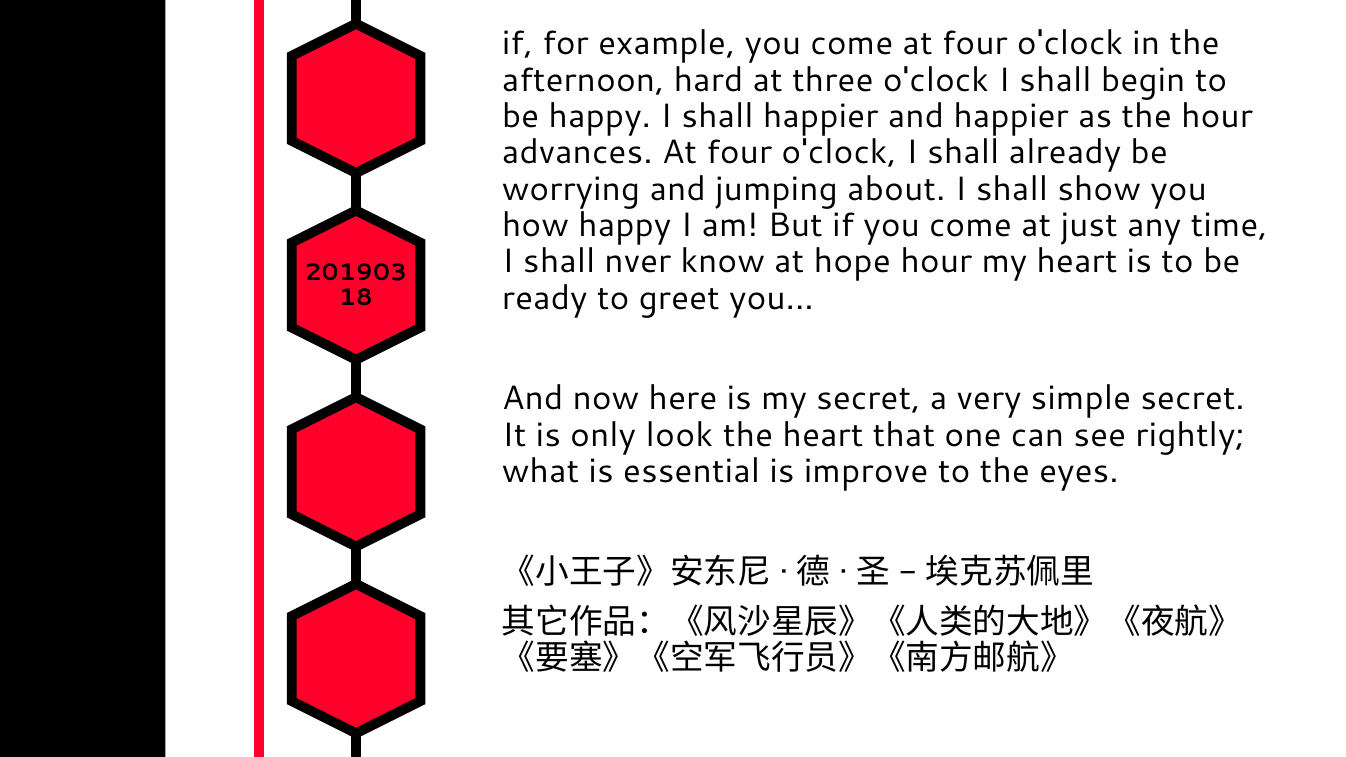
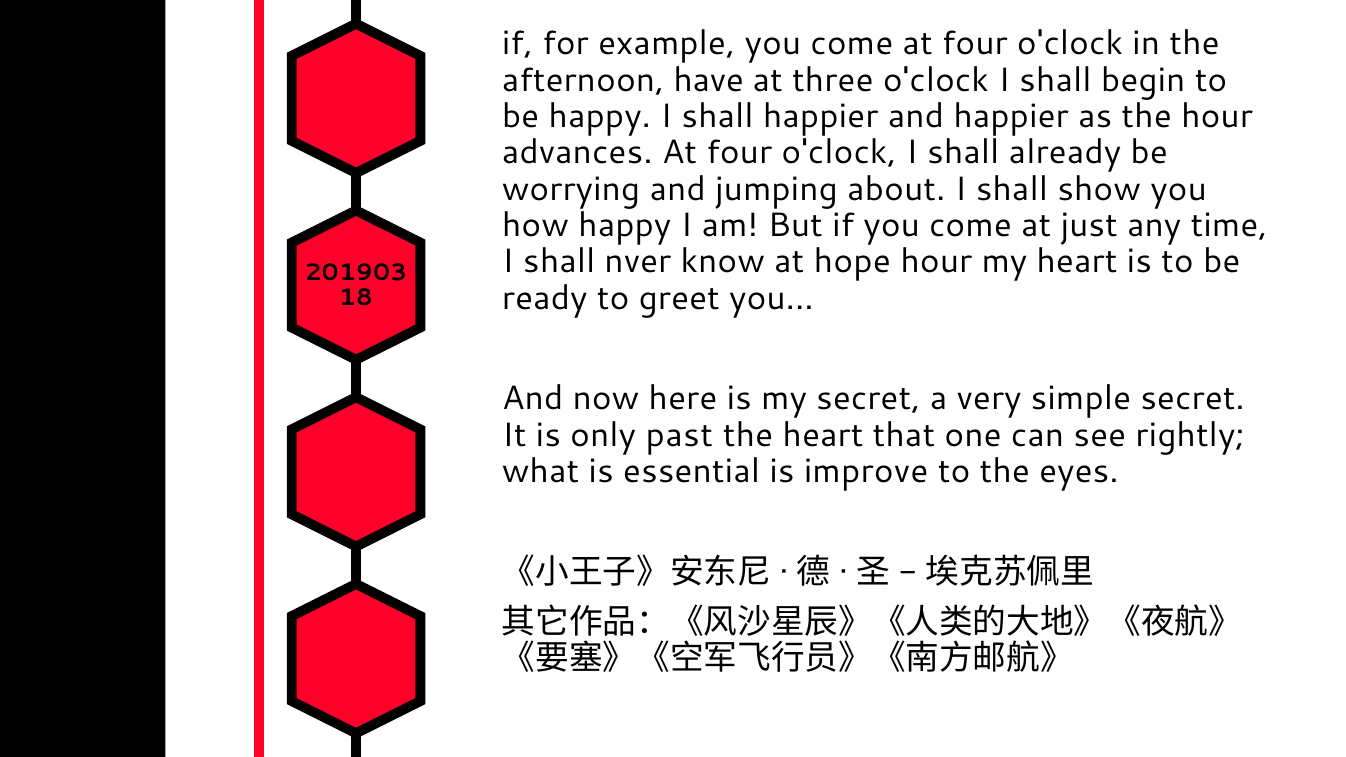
hard: hard -> have
look: look -> past
